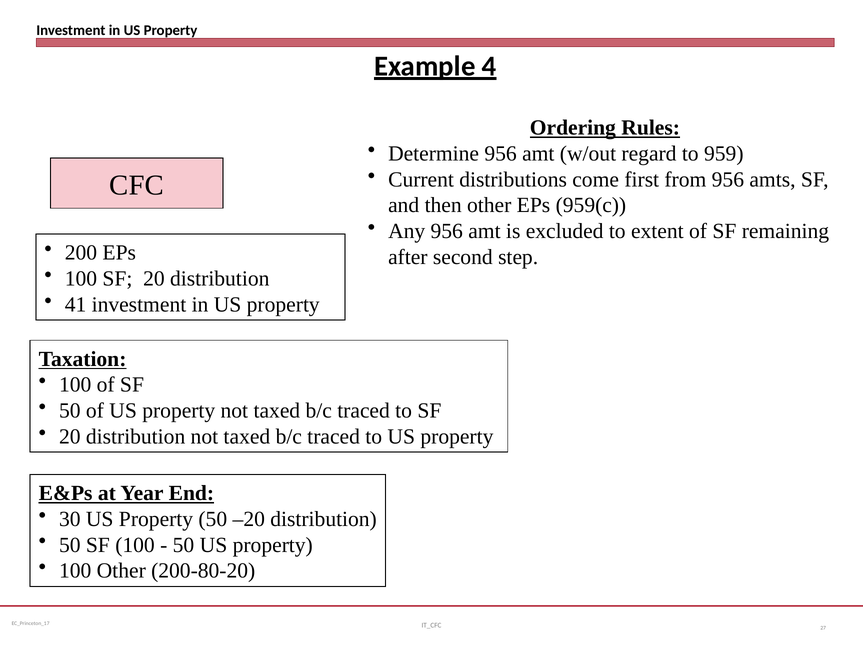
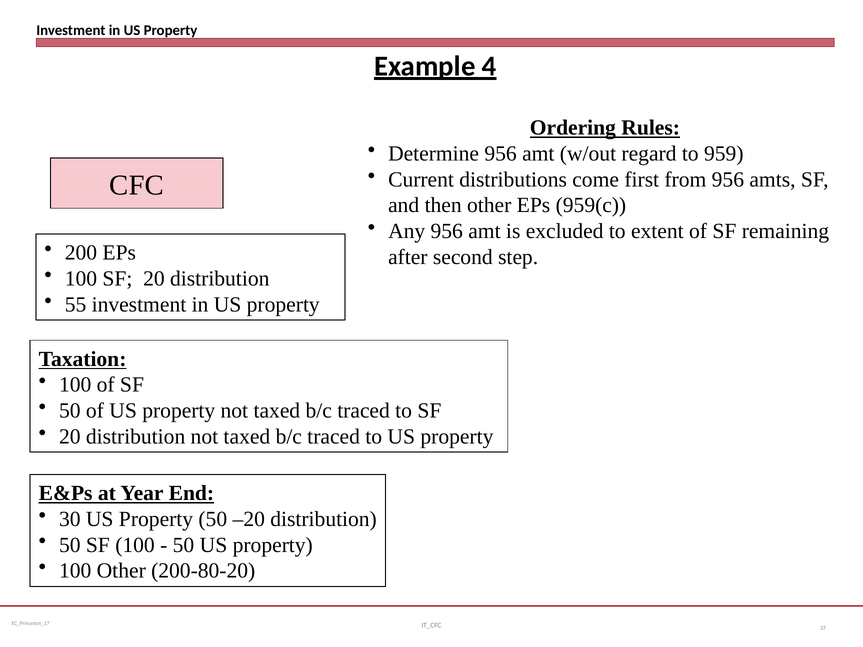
41: 41 -> 55
